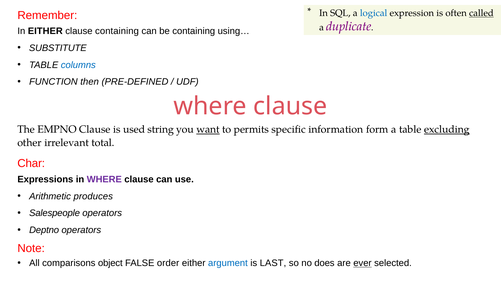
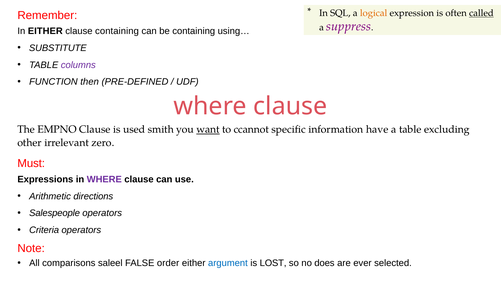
logical colour: blue -> orange
duplicate: duplicate -> suppress
columns colour: blue -> purple
string: string -> smith
permits: permits -> ccannot
form: form -> have
excluding underline: present -> none
total: total -> zero
Char: Char -> Must
produces: produces -> directions
Deptno: Deptno -> Criteria
object: object -> saleel
LAST: LAST -> LOST
ever underline: present -> none
